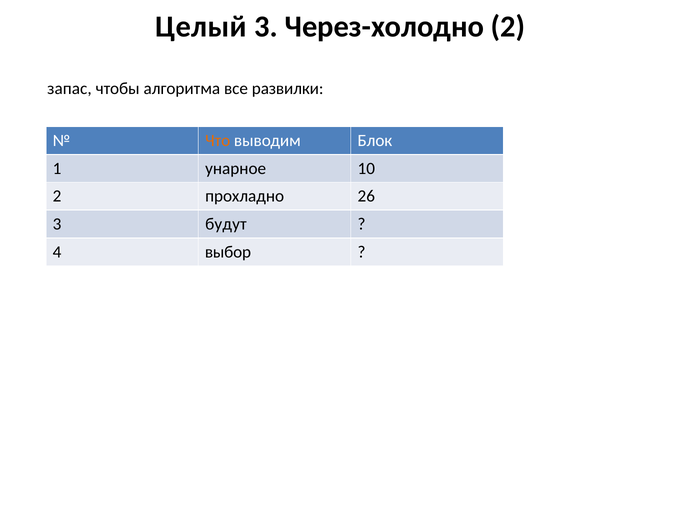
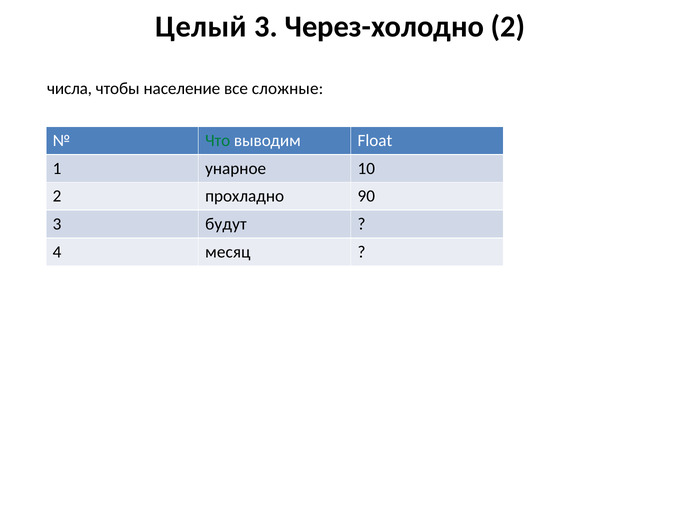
запас: запас -> числа
алгоритма: алгоритма -> население
развилки: развилки -> сложные
Что colour: orange -> green
Блок: Блок -> Float
26: 26 -> 90
выбор: выбор -> месяц
